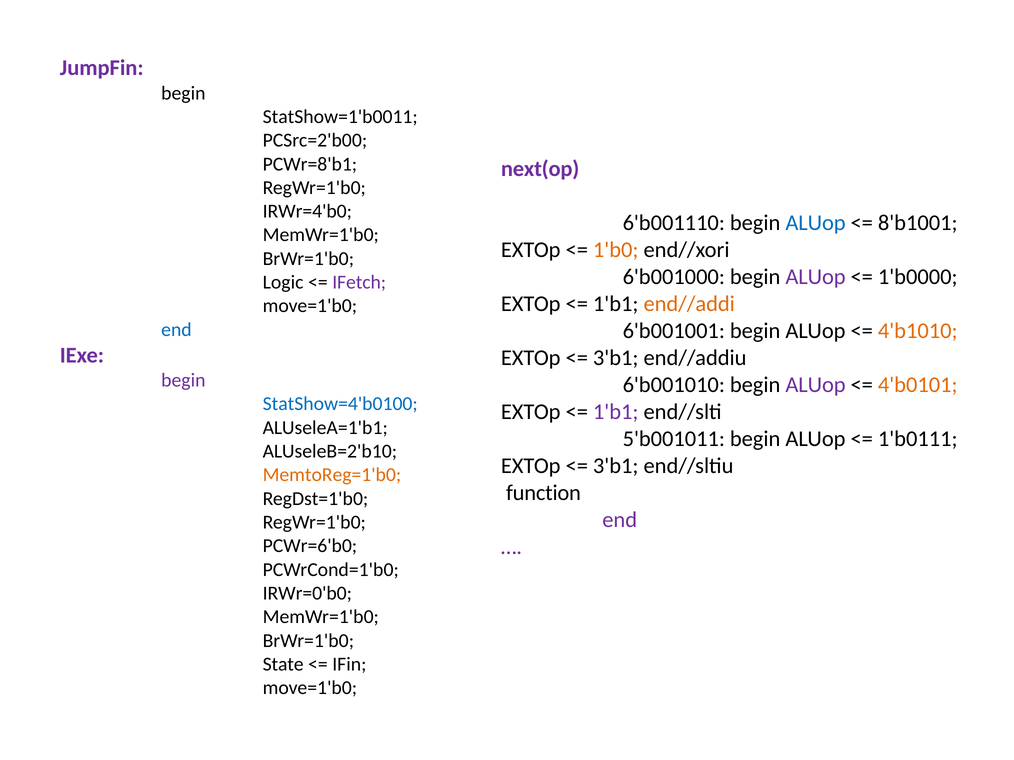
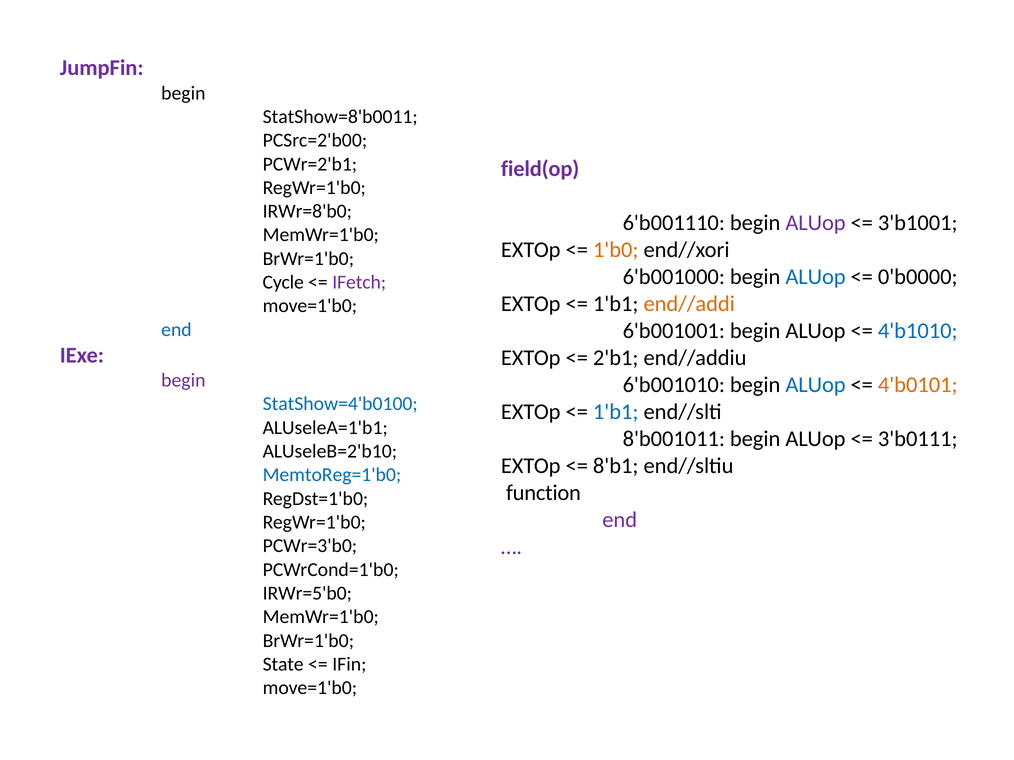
StatShow=1'b0011: StatShow=1'b0011 -> StatShow=8'b0011
PCWr=8'b1: PCWr=8'b1 -> PCWr=2'b1
next(op: next(op -> field(op
IRWr=4'b0: IRWr=4'b0 -> IRWr=8'b0
ALUop at (815, 223) colour: blue -> purple
8'b1001: 8'b1001 -> 3'b1001
ALUop at (815, 277) colour: purple -> blue
1'b0000: 1'b0000 -> 0'b0000
Logic: Logic -> Cycle
4'b1010 colour: orange -> blue
3'b1 at (616, 358): 3'b1 -> 2'b1
ALUop at (815, 385) colour: purple -> blue
1'b1 at (616, 412) colour: purple -> blue
5'b001011: 5'b001011 -> 8'b001011
1'b0111: 1'b0111 -> 3'b0111
3'b1 at (616, 466): 3'b1 -> 8'b1
MemtoReg=1'b0 colour: orange -> blue
PCWr=6'b0: PCWr=6'b0 -> PCWr=3'b0
IRWr=0'b0: IRWr=0'b0 -> IRWr=5'b0
